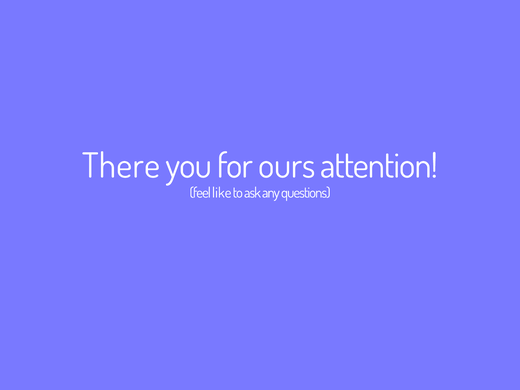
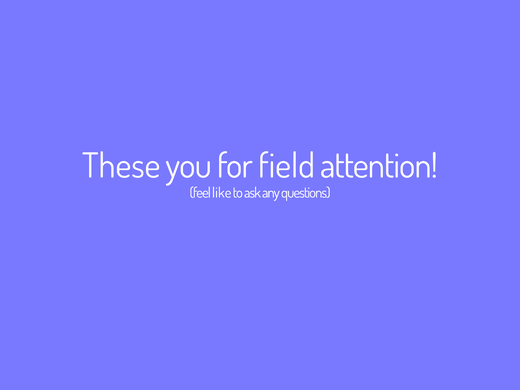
There: There -> These
ours: ours -> field
